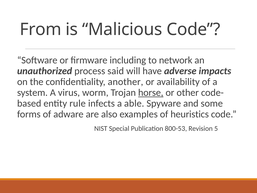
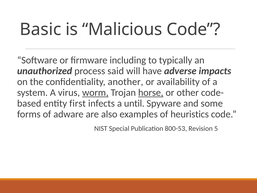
From: From -> Basic
network: network -> typically
worm underline: none -> present
rule: rule -> first
able: able -> until
